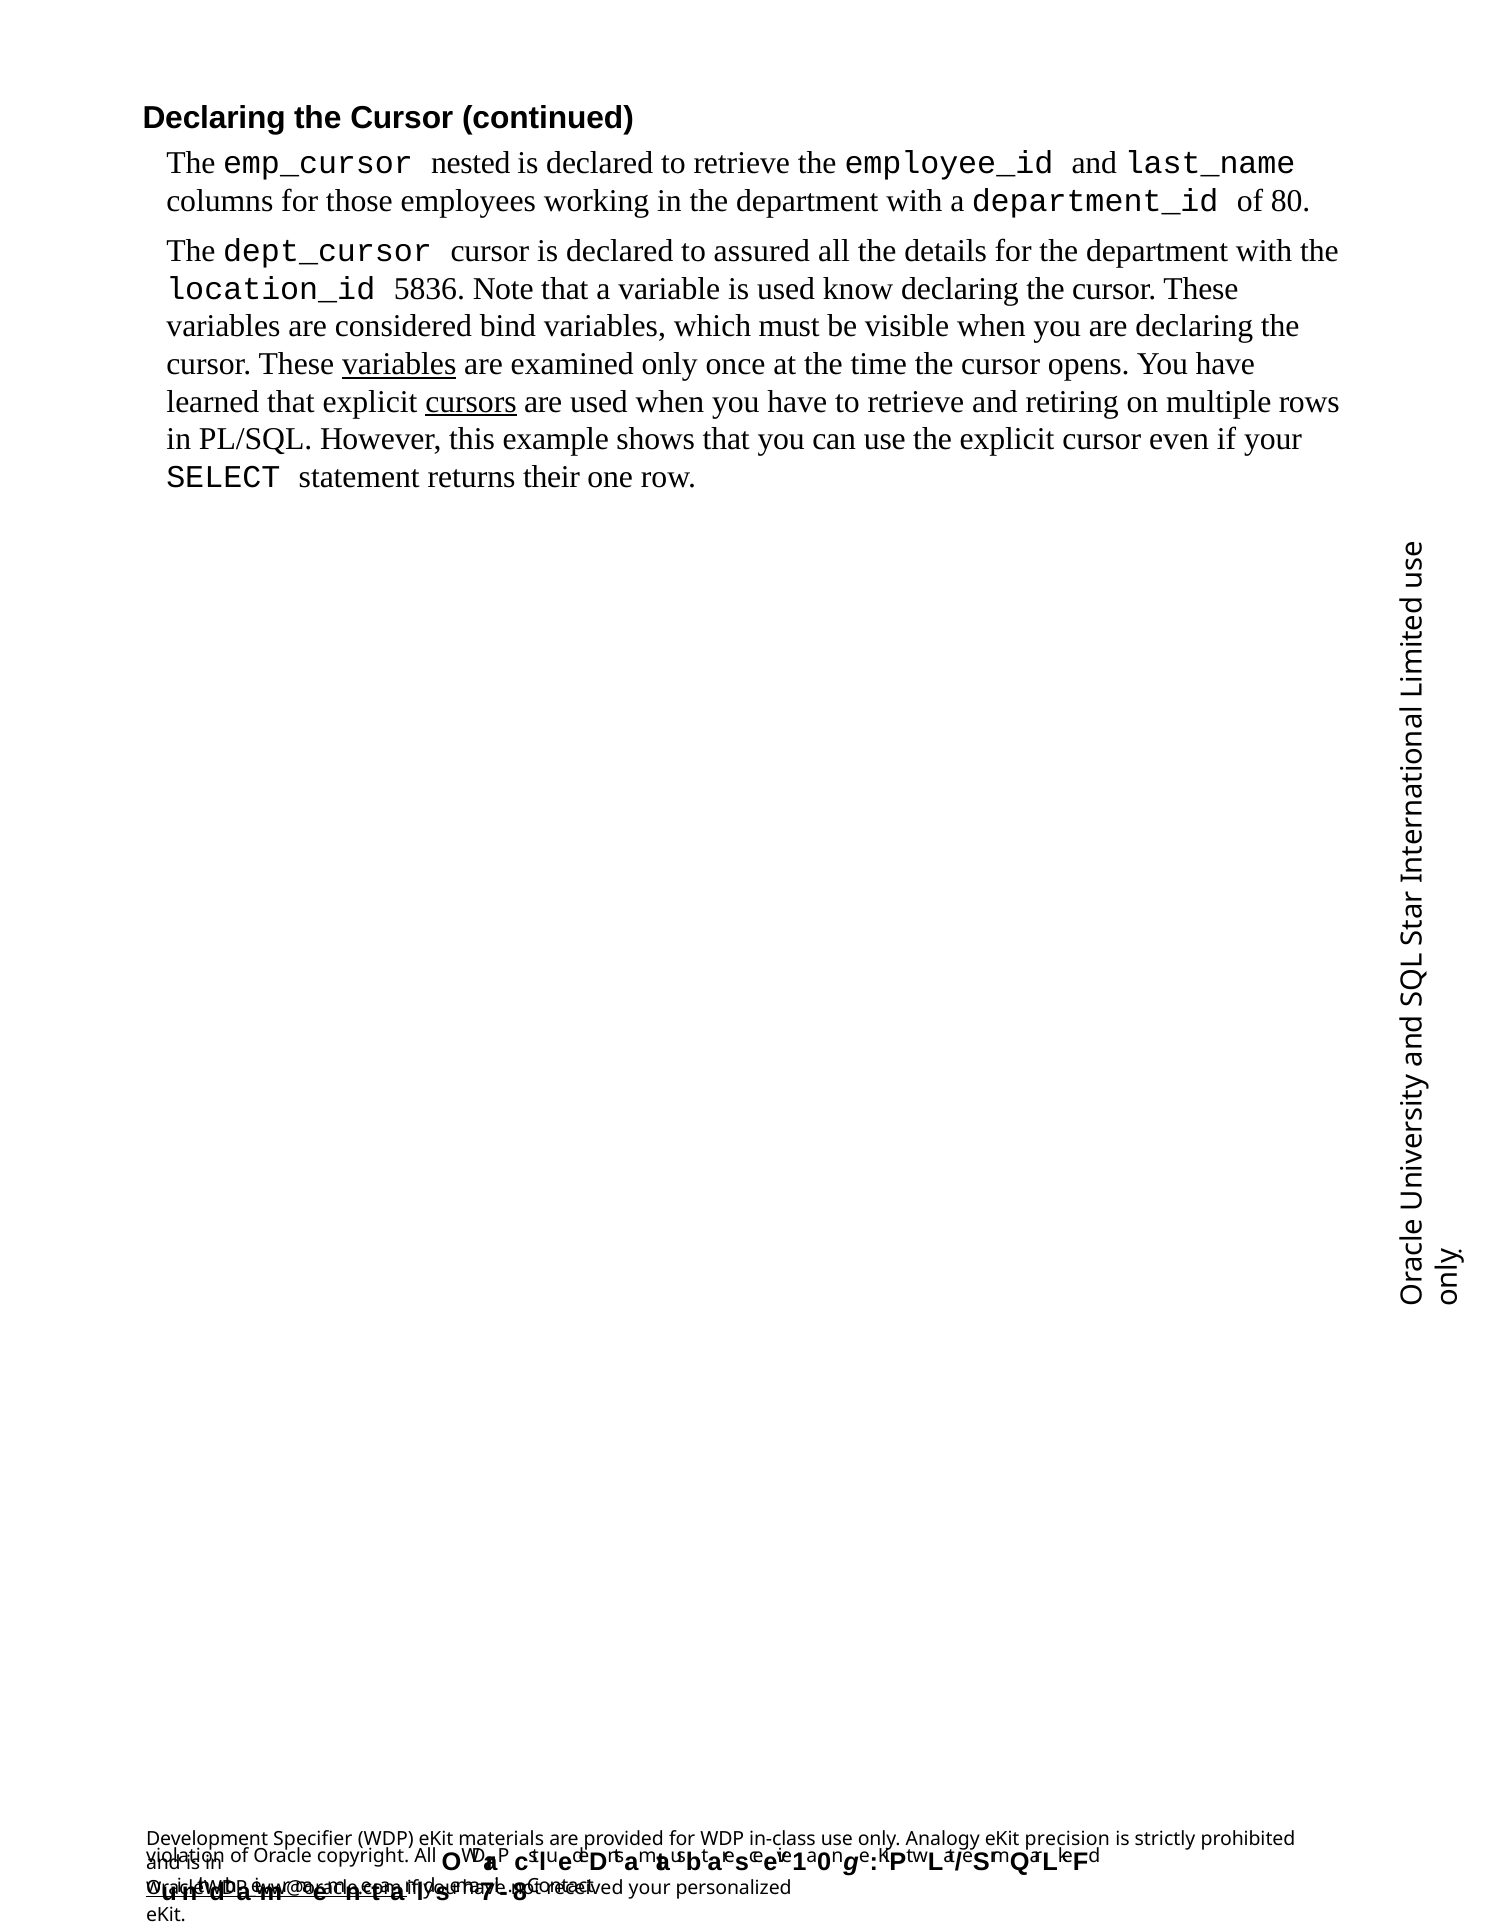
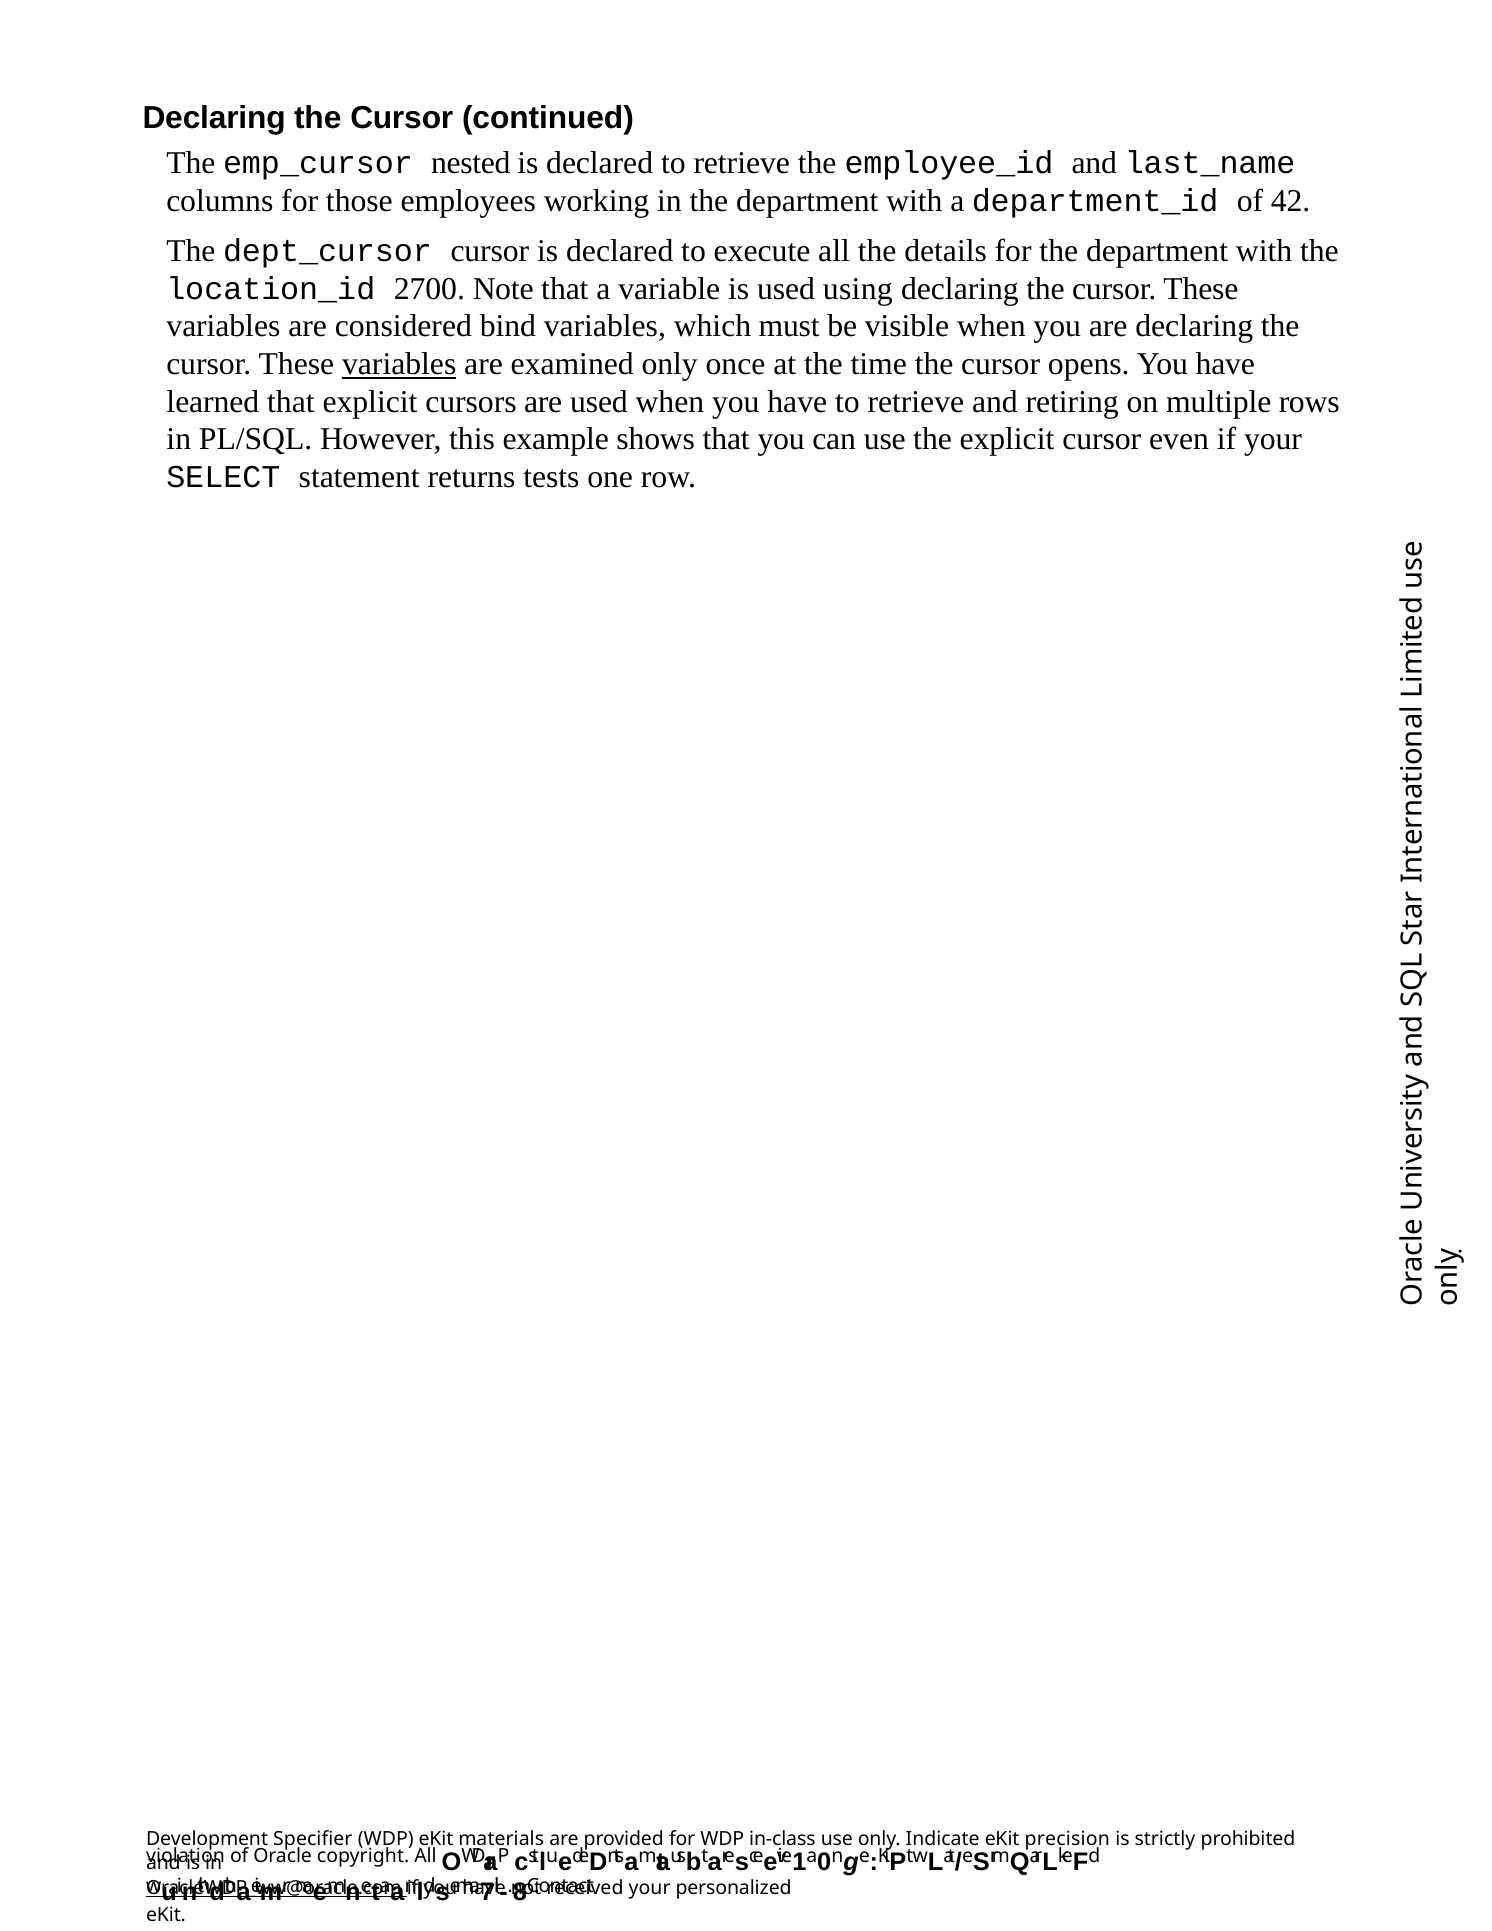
80: 80 -> 42
assured: assured -> execute
5836: 5836 -> 2700
know: know -> using
cursors underline: present -> none
their: their -> tests
Analogy: Analogy -> Indicate
